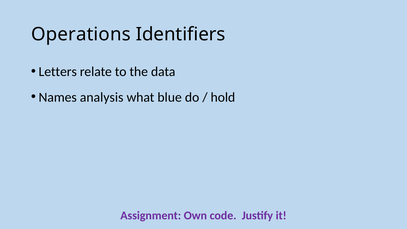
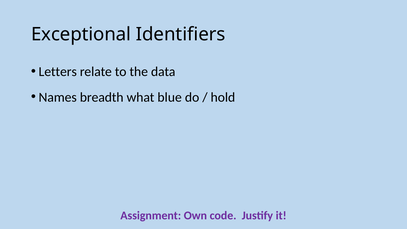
Operations: Operations -> Exceptional
analysis: analysis -> breadth
